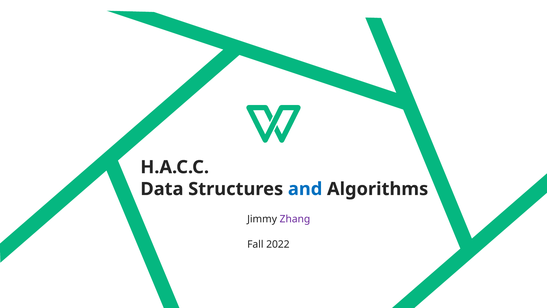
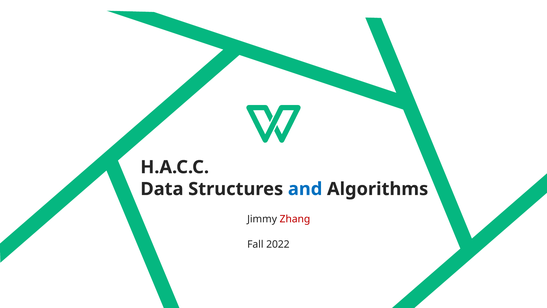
Zhang colour: purple -> red
